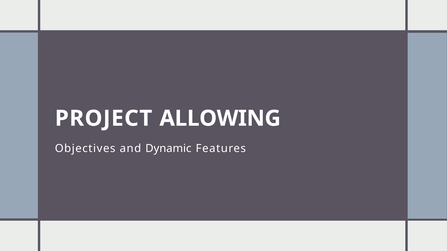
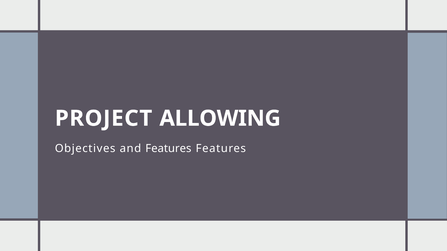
and Dynamic: Dynamic -> Features
